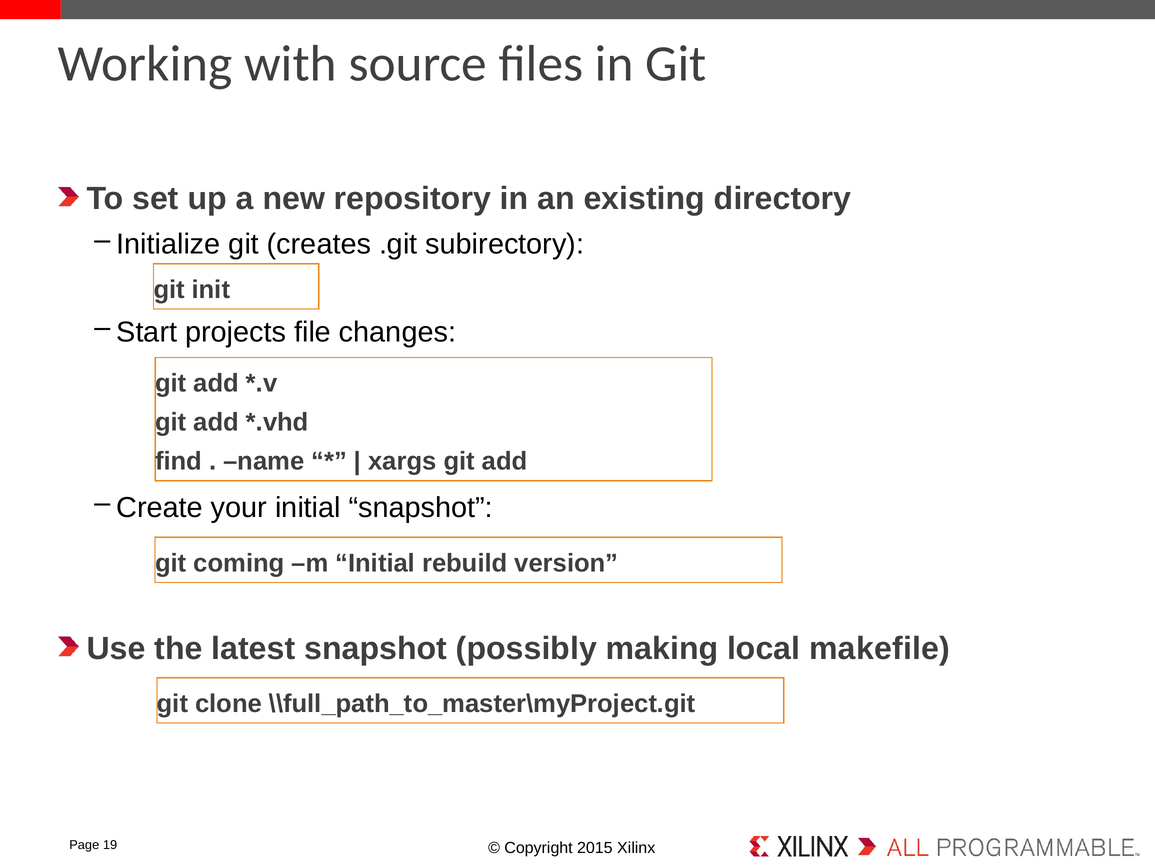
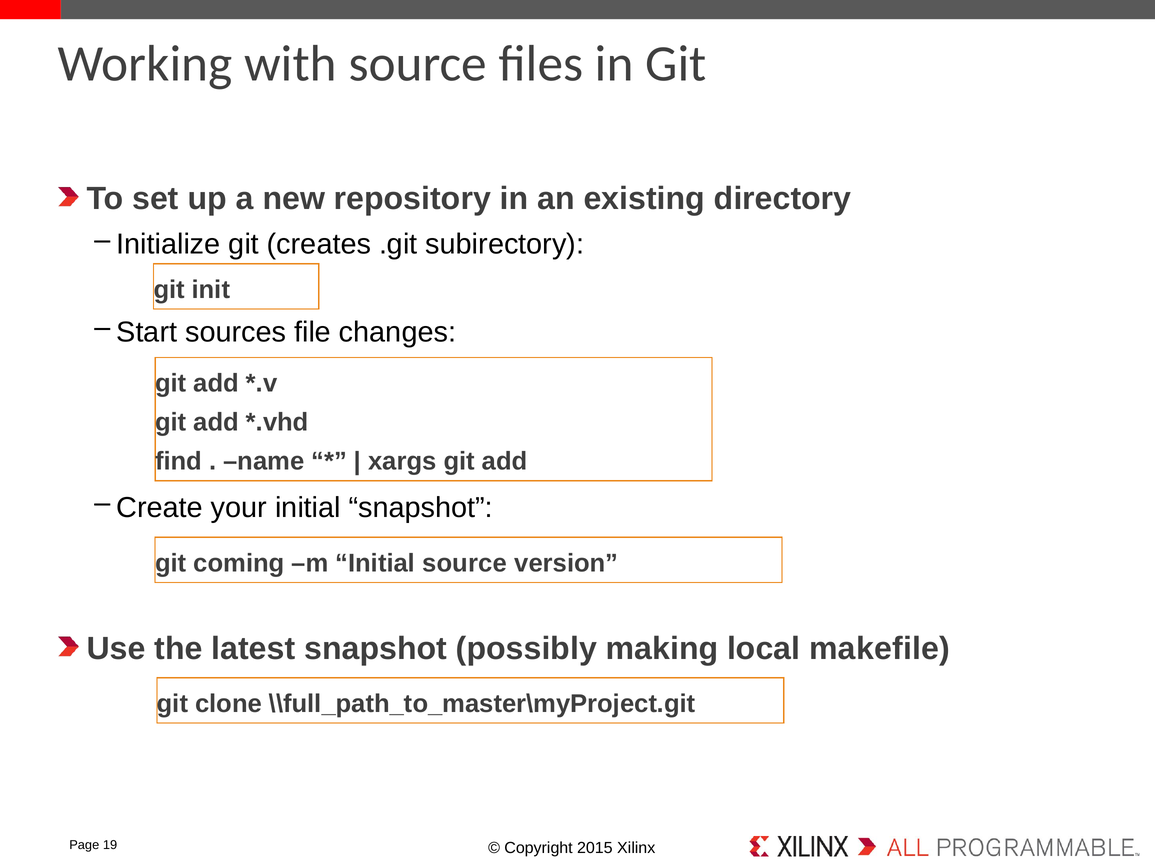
projects: projects -> sources
Initial rebuild: rebuild -> source
